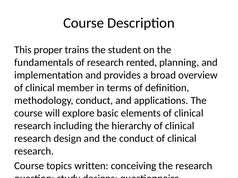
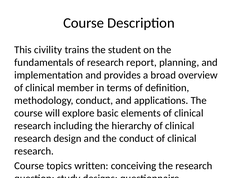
proper: proper -> civility
rented: rented -> report
